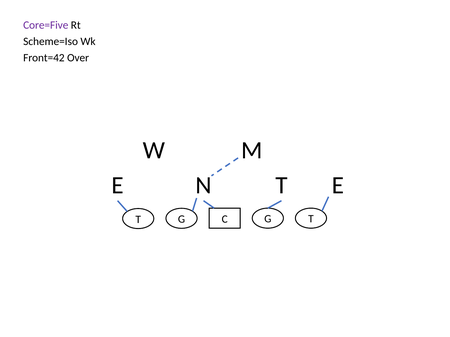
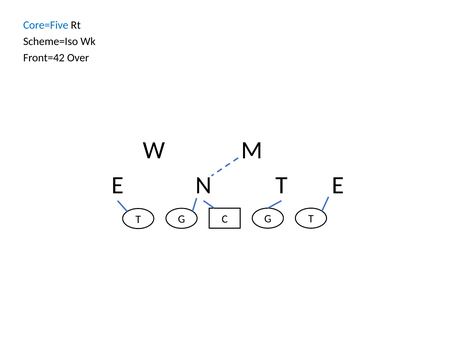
Core=Five colour: purple -> blue
